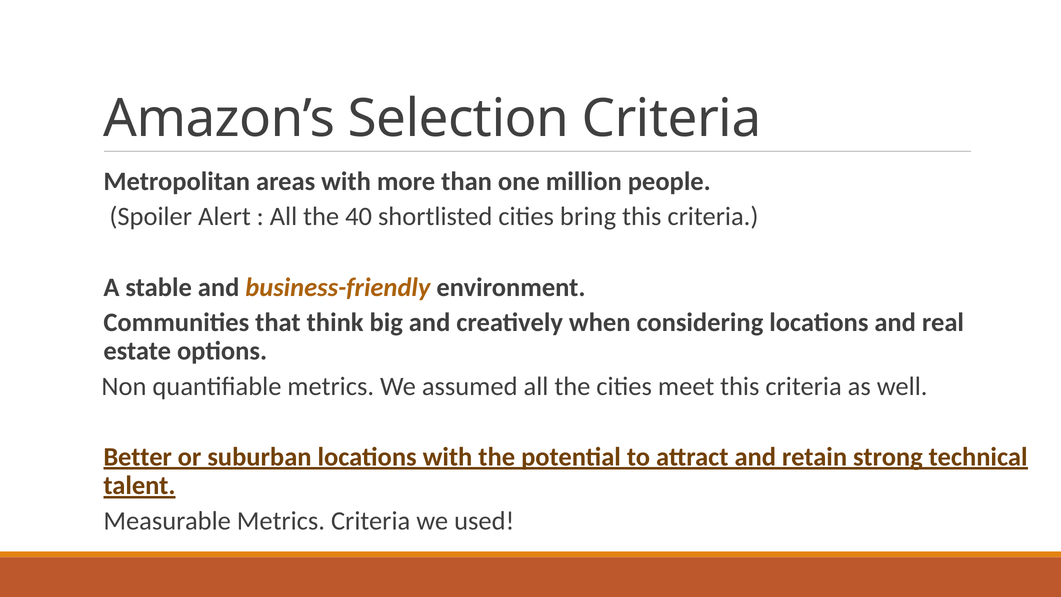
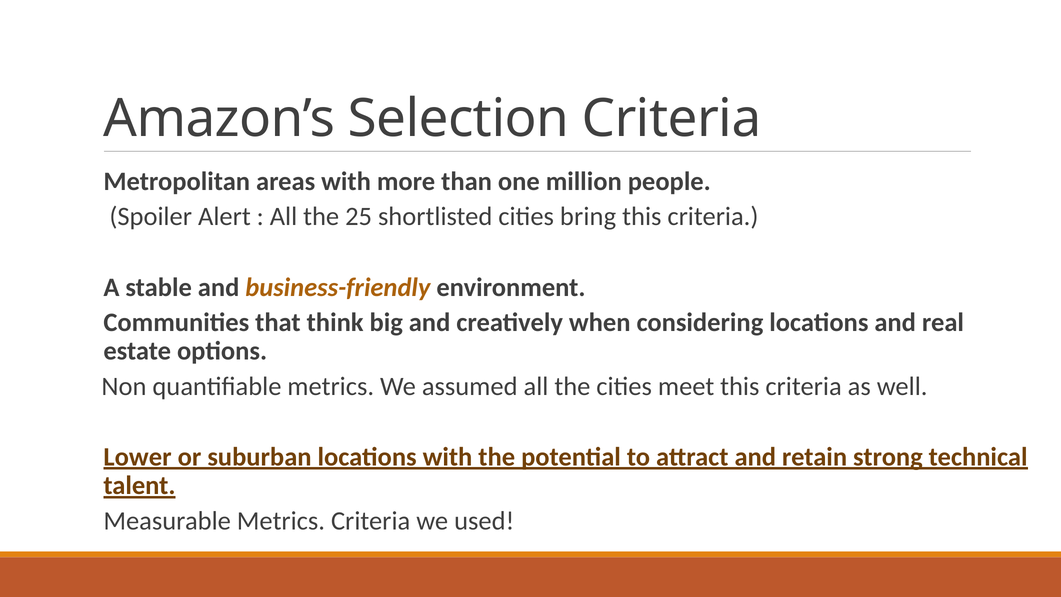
40: 40 -> 25
Better: Better -> Lower
